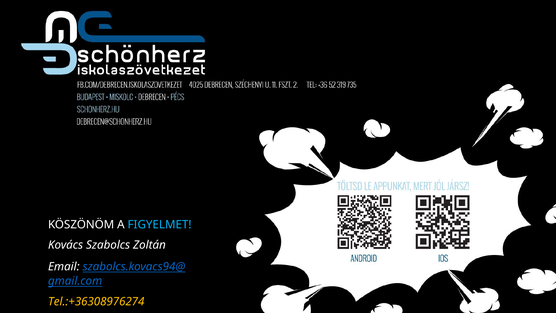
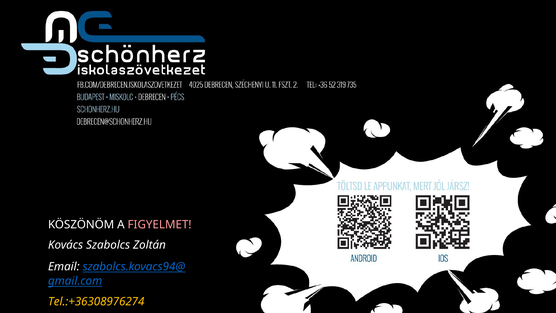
FIGYELMET colour: light blue -> pink
